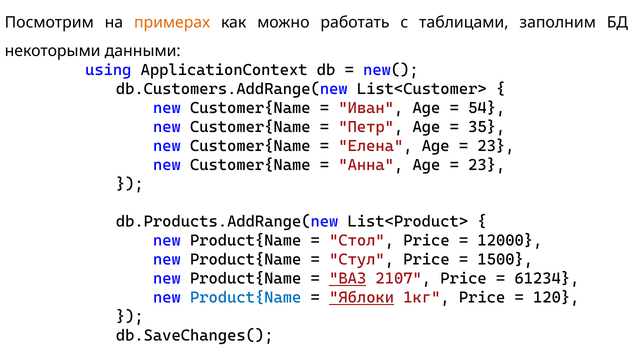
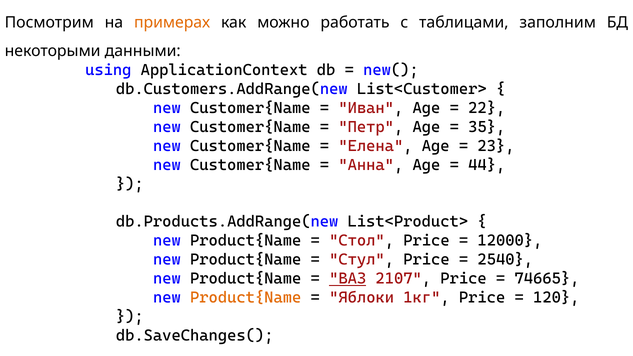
54: 54 -> 22
23 at (487, 165): 23 -> 44
1500: 1500 -> 2540
61234: 61234 -> 74665
Product{Name at (246, 298) colour: blue -> orange
Яблоки underline: present -> none
